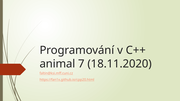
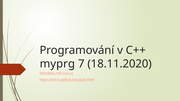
animal: animal -> myprg
